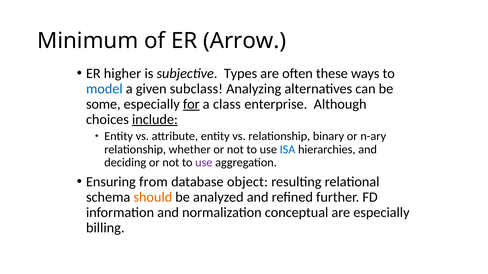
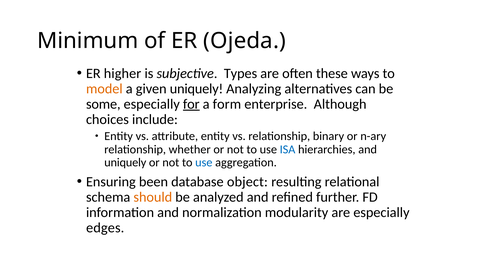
Arrow: Arrow -> Ojeda
model colour: blue -> orange
given subclass: subclass -> uniquely
class: class -> form
include underline: present -> none
deciding at (125, 163): deciding -> uniquely
use at (204, 163) colour: purple -> blue
from: from -> been
conceptual: conceptual -> modularity
billing: billing -> edges
